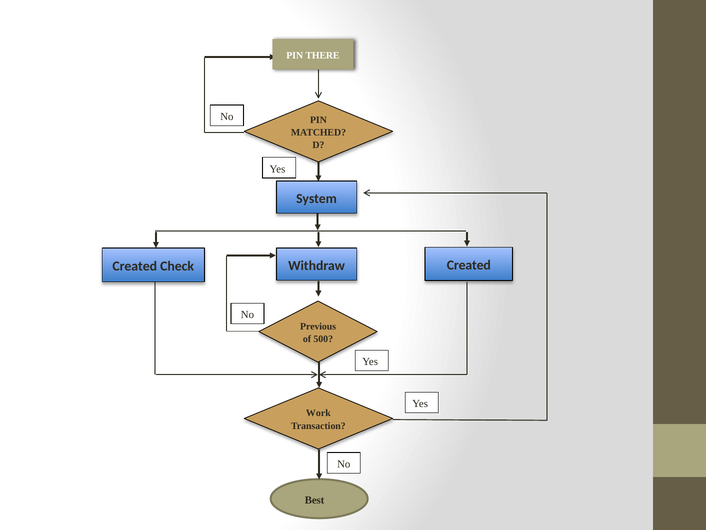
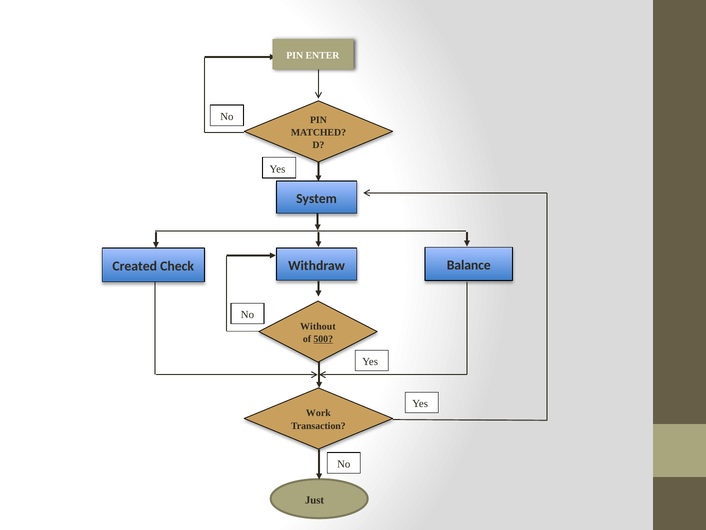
THERE: THERE -> ENTER
Withdraw Created: Created -> Balance
Previous: Previous -> Without
500 underline: none -> present
Best: Best -> Just
